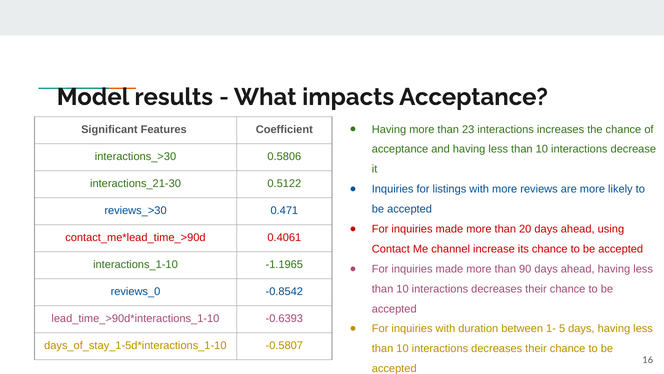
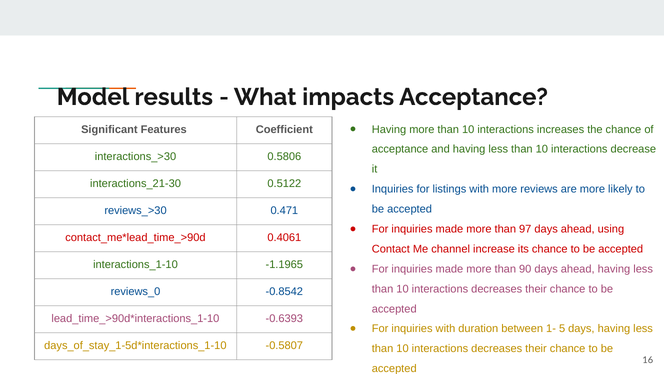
more than 23: 23 -> 10
20: 20 -> 97
